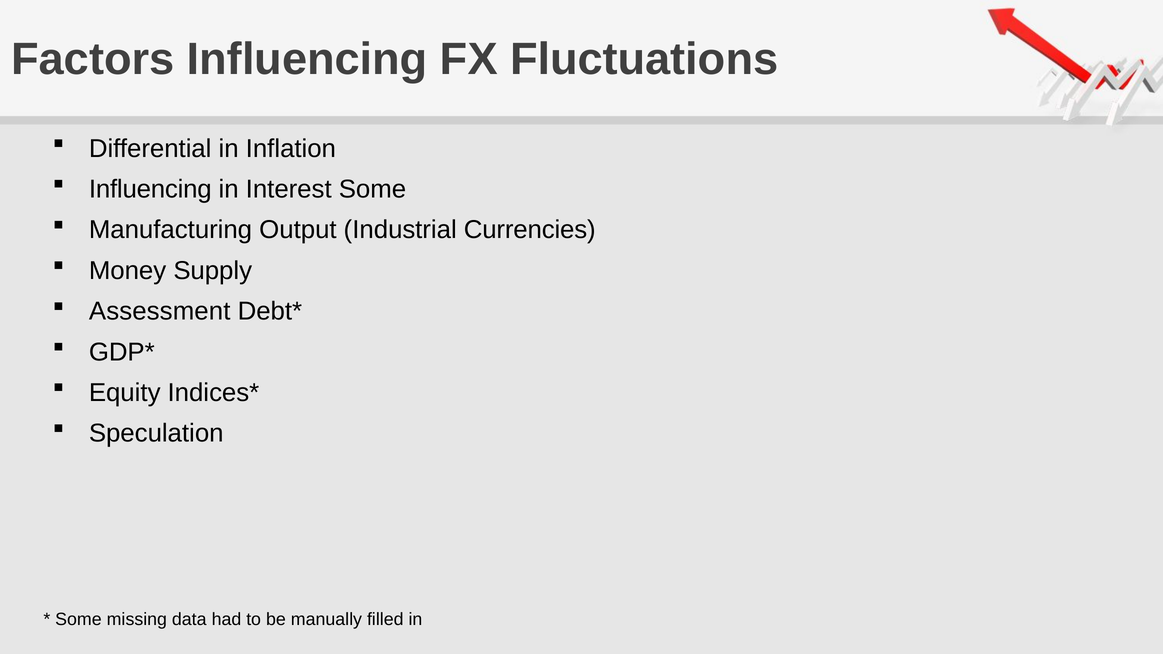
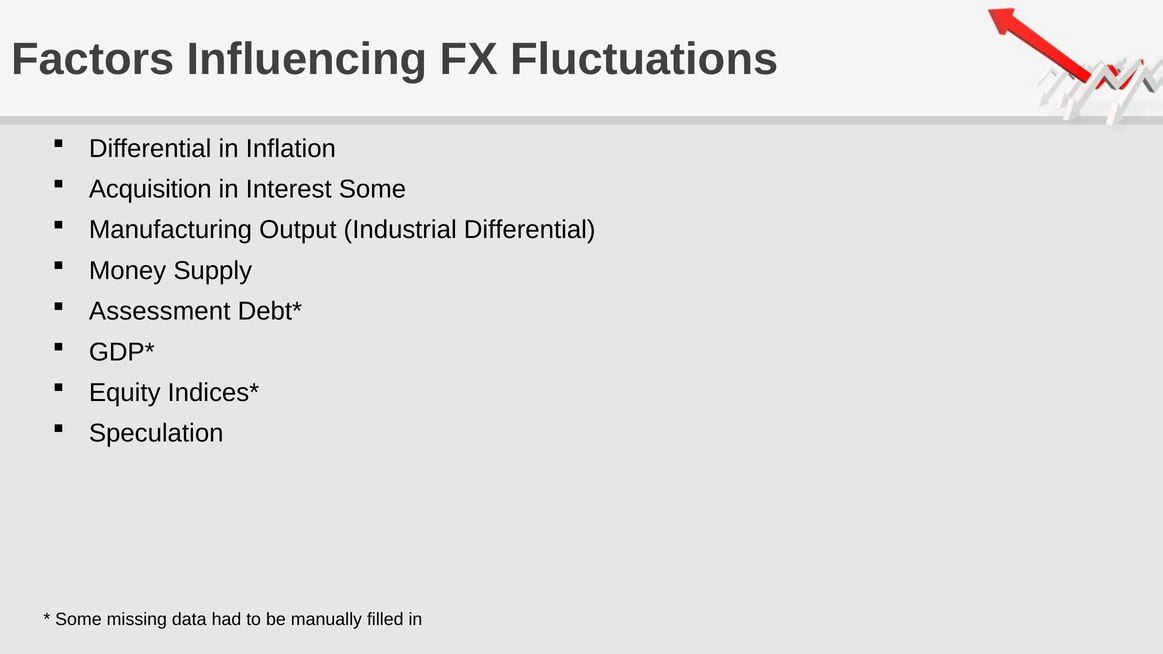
Influencing at (150, 189): Influencing -> Acquisition
Industrial Currencies: Currencies -> Differential
